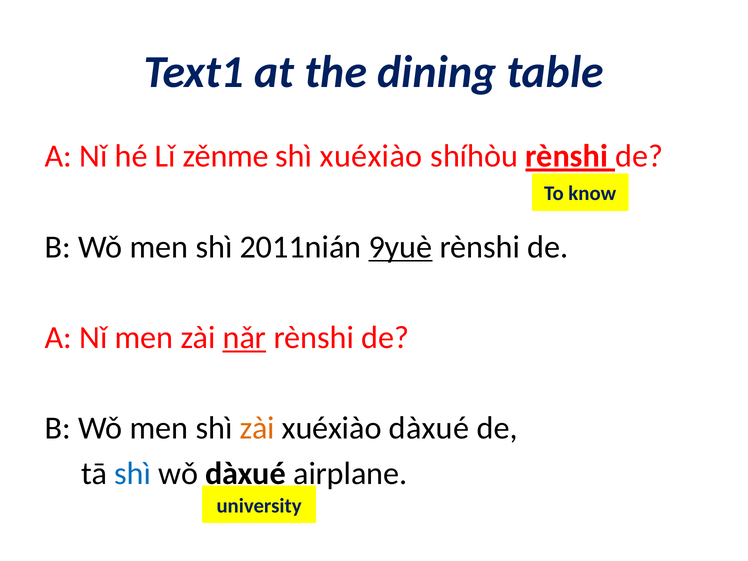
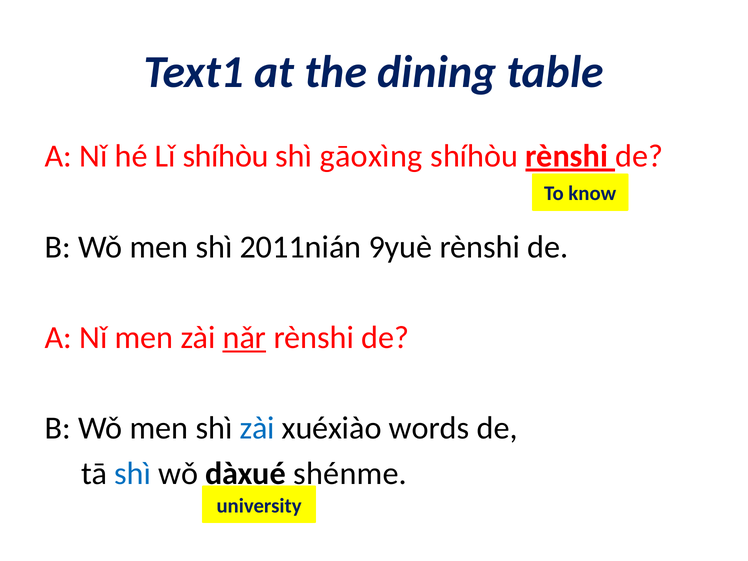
Lǐ zěnme: zěnme -> shíhòu
shì xuéxiào: xuéxiào -> gāoxìng
9yuè underline: present -> none
zài at (257, 428) colour: orange -> blue
xuéxiào dàxué: dàxué -> words
airplane: airplane -> shénme
